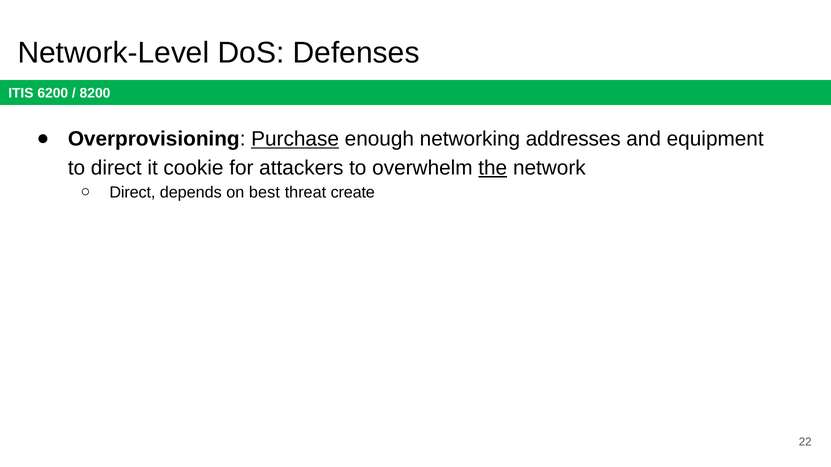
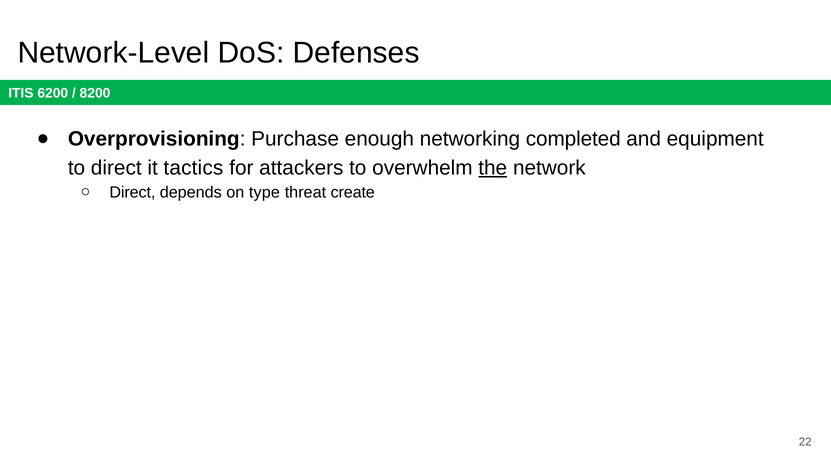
Purchase underline: present -> none
addresses: addresses -> completed
cookie: cookie -> tactics
best: best -> type
